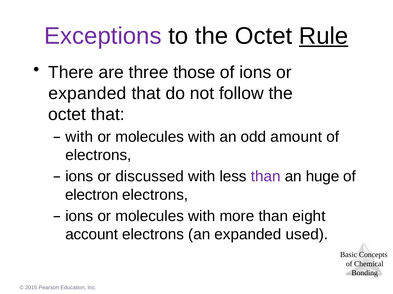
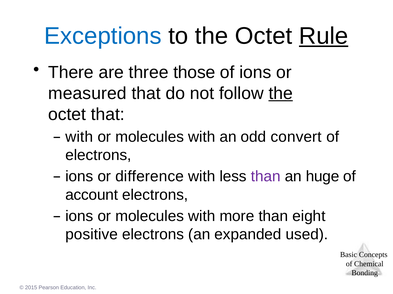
Exceptions colour: purple -> blue
expanded at (87, 94): expanded -> measured
the at (281, 94) underline: none -> present
amount: amount -> convert
discussed: discussed -> difference
electron: electron -> account
account: account -> positive
